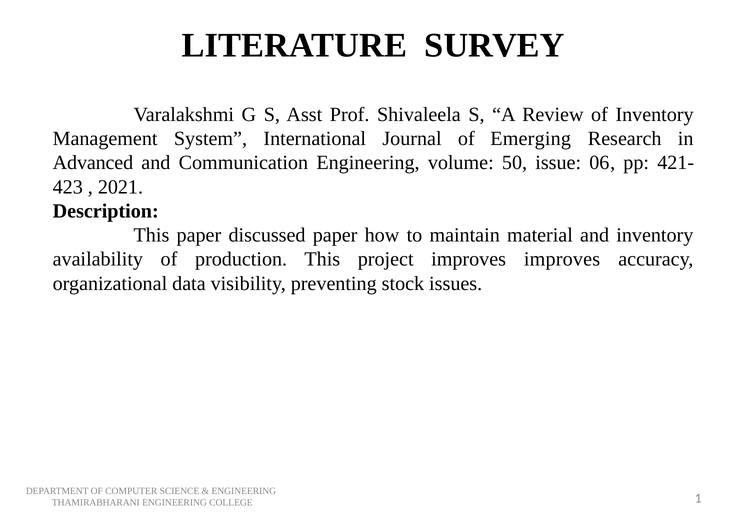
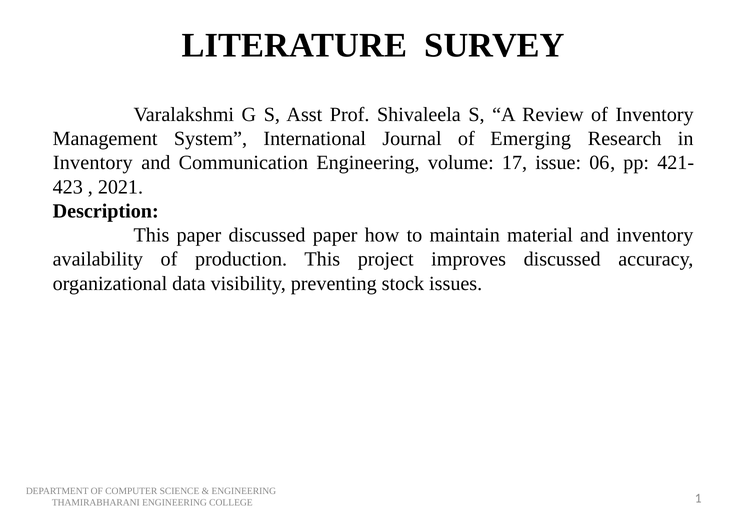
Advanced at (93, 163): Advanced -> Inventory
50: 50 -> 17
improves improves: improves -> discussed
